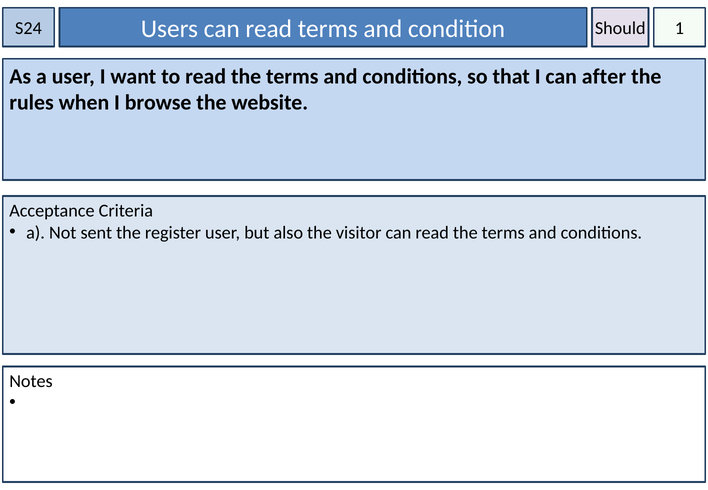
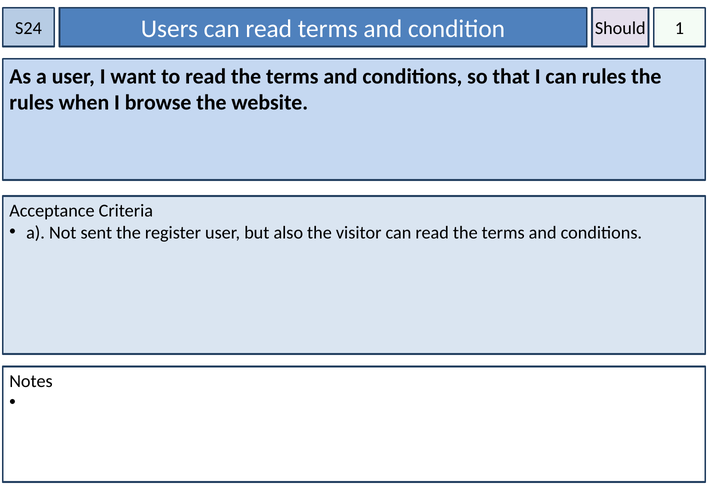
can after: after -> rules
